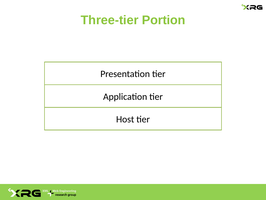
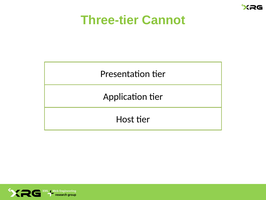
Portion: Portion -> Cannot
